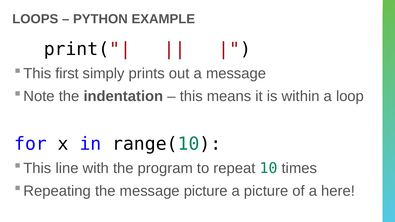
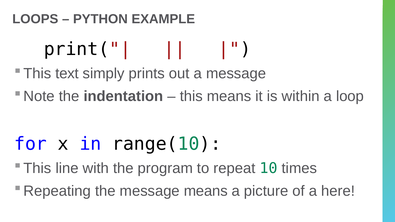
first: first -> text
message picture: picture -> means
